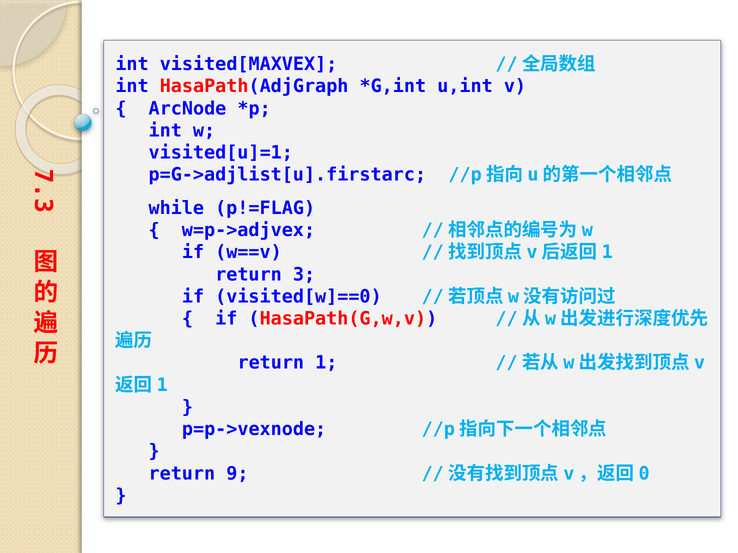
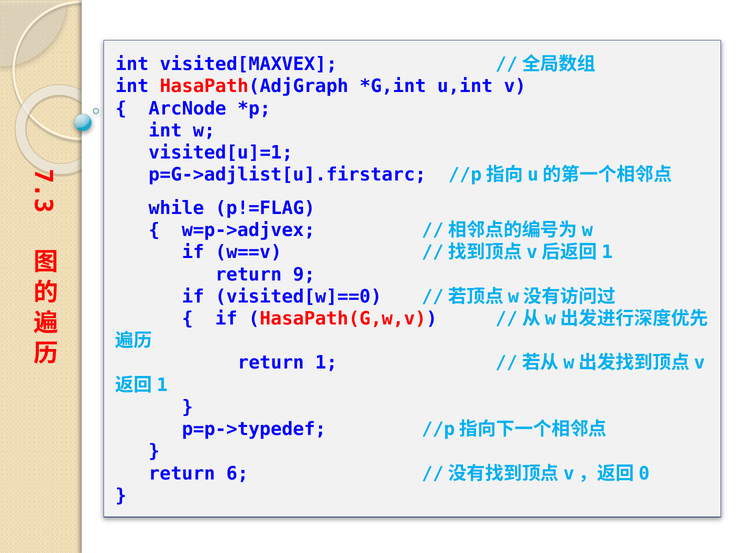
return 3: 3 -> 9
p=p->vexnode: p=p->vexnode -> p=p->typedef
9: 9 -> 6
